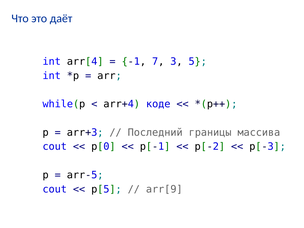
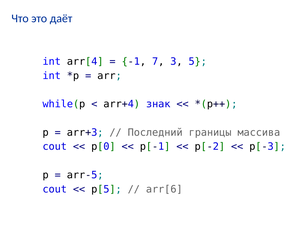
коде: коде -> знак
arr[9: arr[9 -> arr[6
